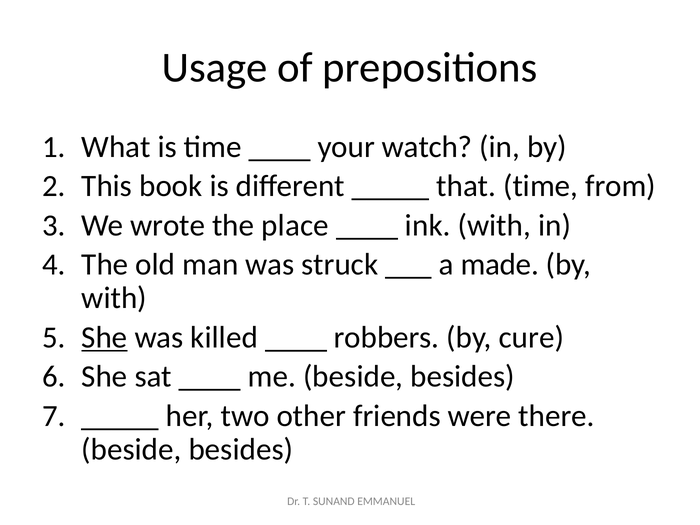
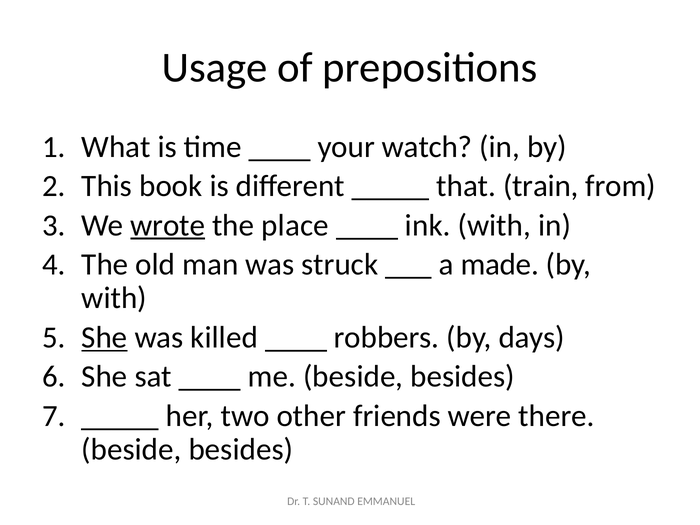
that time: time -> train
wrote underline: none -> present
cure: cure -> days
